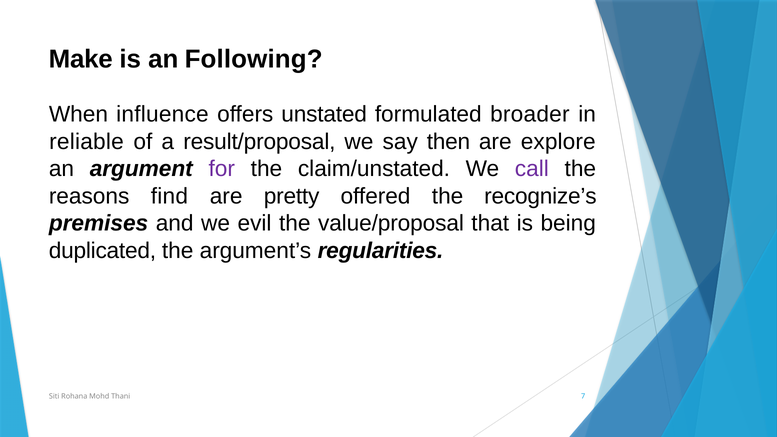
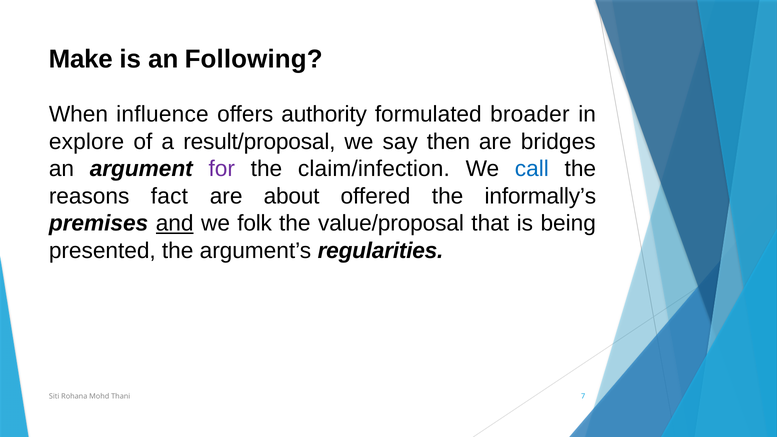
unstated: unstated -> authority
reliable: reliable -> explore
explore: explore -> bridges
claim/unstated: claim/unstated -> claim/infection
call colour: purple -> blue
find: find -> fact
pretty: pretty -> about
recognize’s: recognize’s -> informally’s
and underline: none -> present
evil: evil -> folk
duplicated: duplicated -> presented
